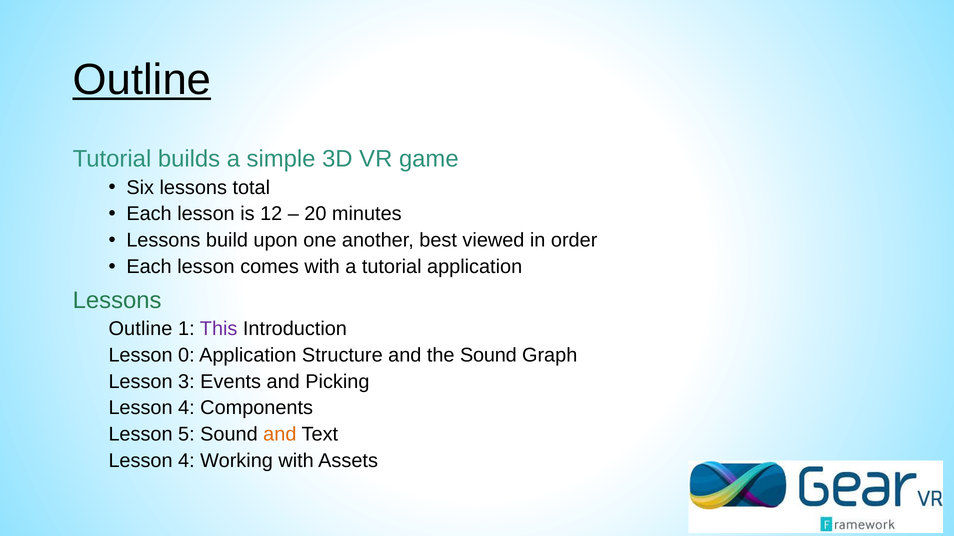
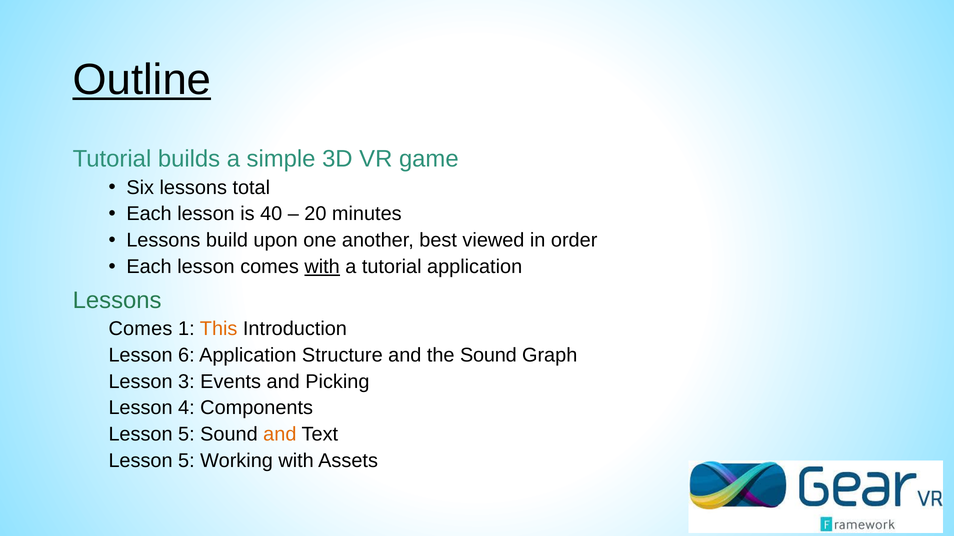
12: 12 -> 40
with at (322, 267) underline: none -> present
Outline at (140, 329): Outline -> Comes
This colour: purple -> orange
0: 0 -> 6
4 at (186, 461): 4 -> 5
